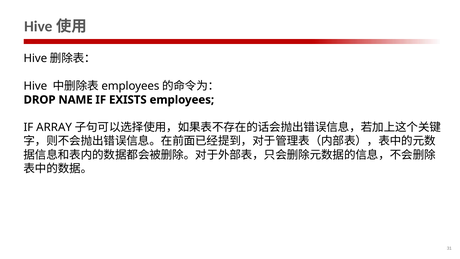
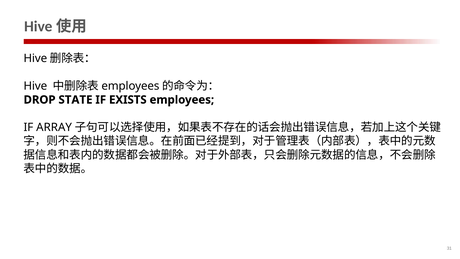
NAME: NAME -> STATE
